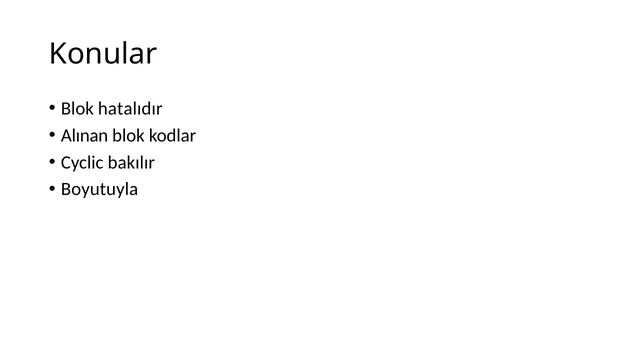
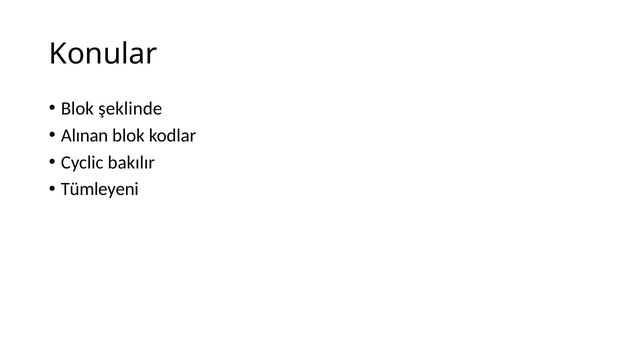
hatalıdır: hatalıdır -> şeklinde
Boyutuyla: Boyutuyla -> Tümleyeni
